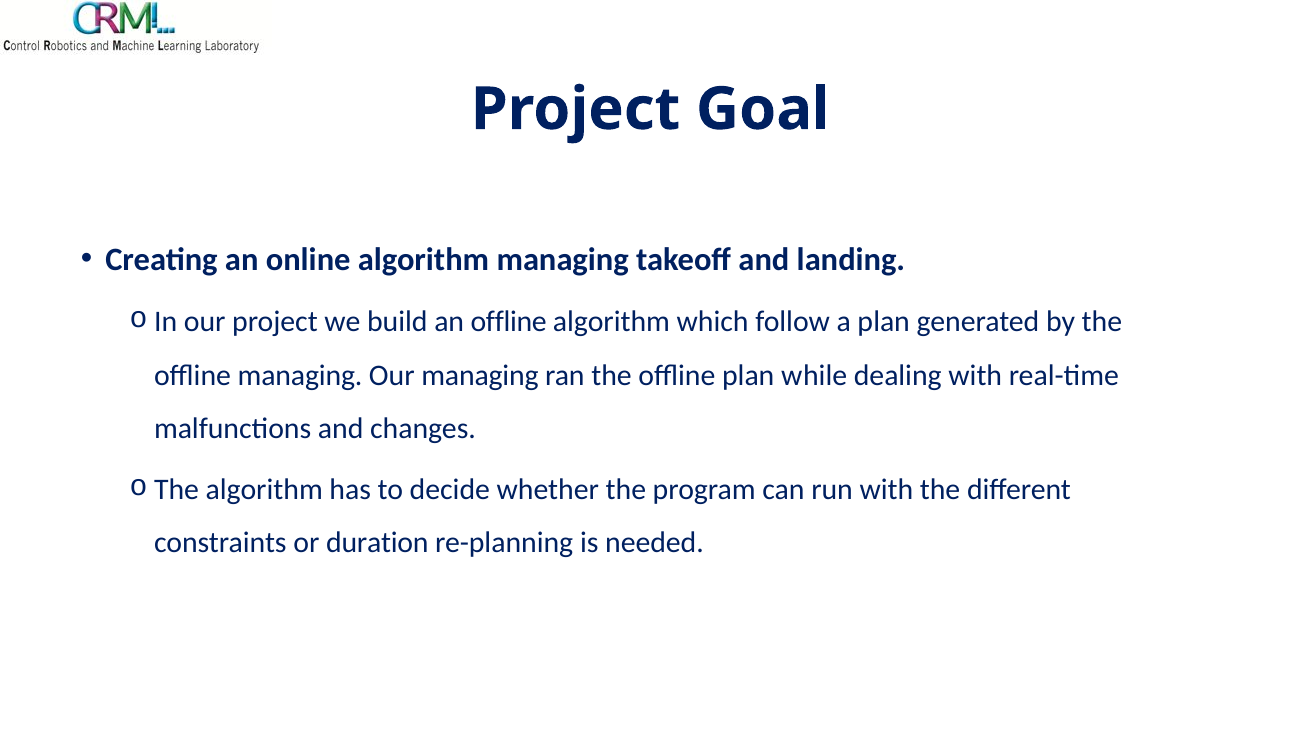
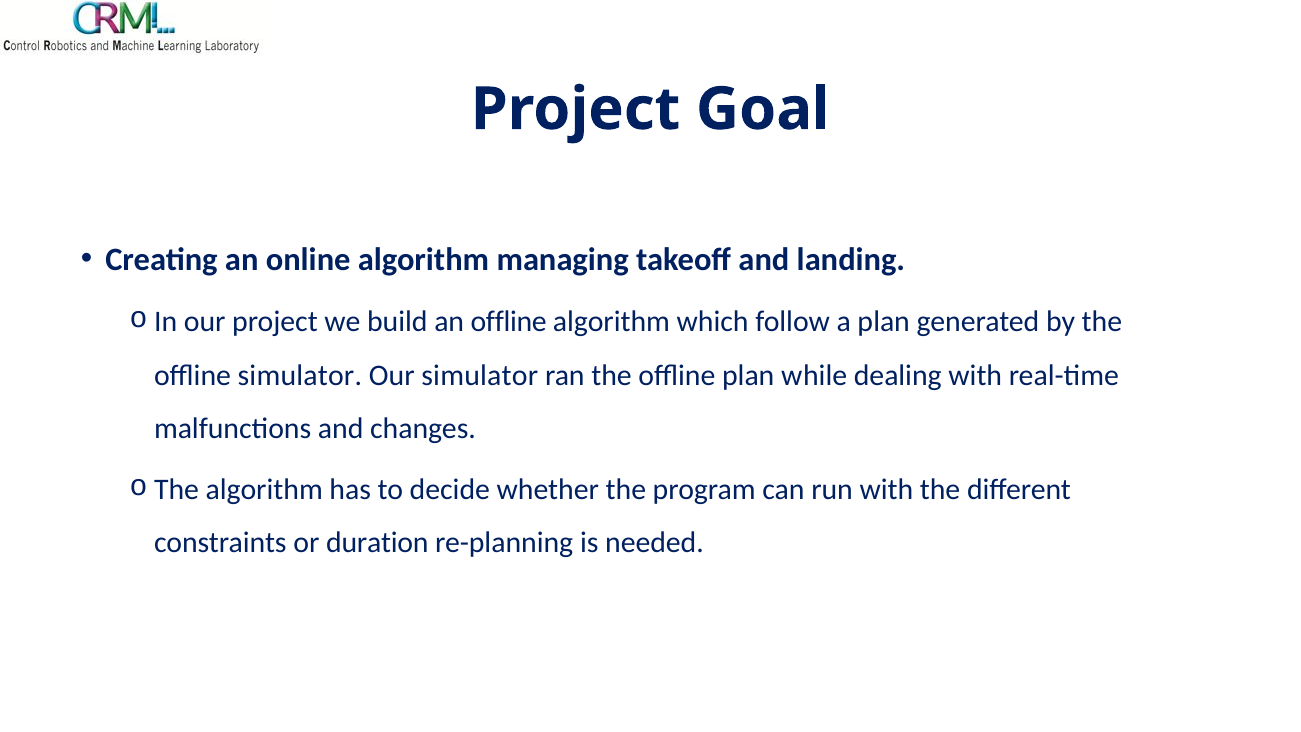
offline managing: managing -> simulator
Our managing: managing -> simulator
